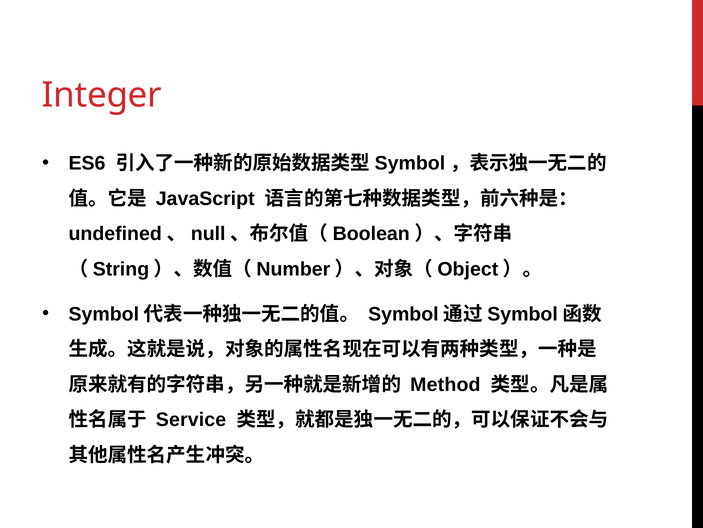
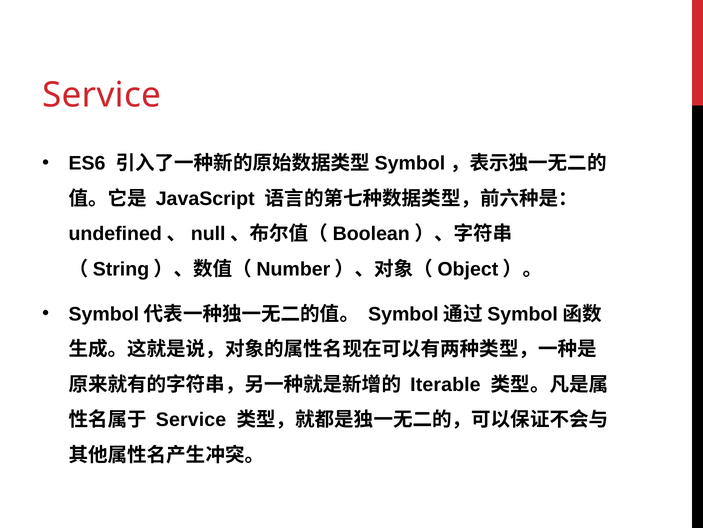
Integer at (102, 95): Integer -> Service
Method: Method -> Iterable
